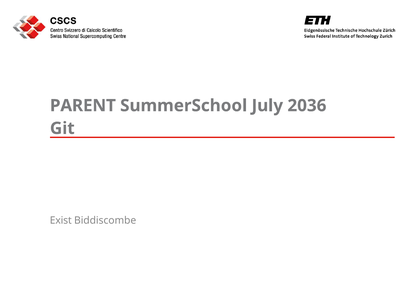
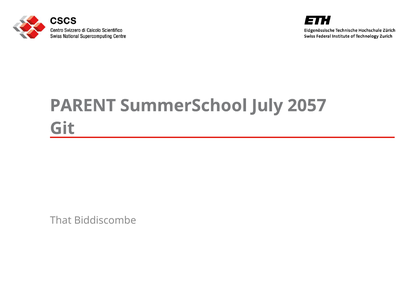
2036: 2036 -> 2057
Exist: Exist -> That
